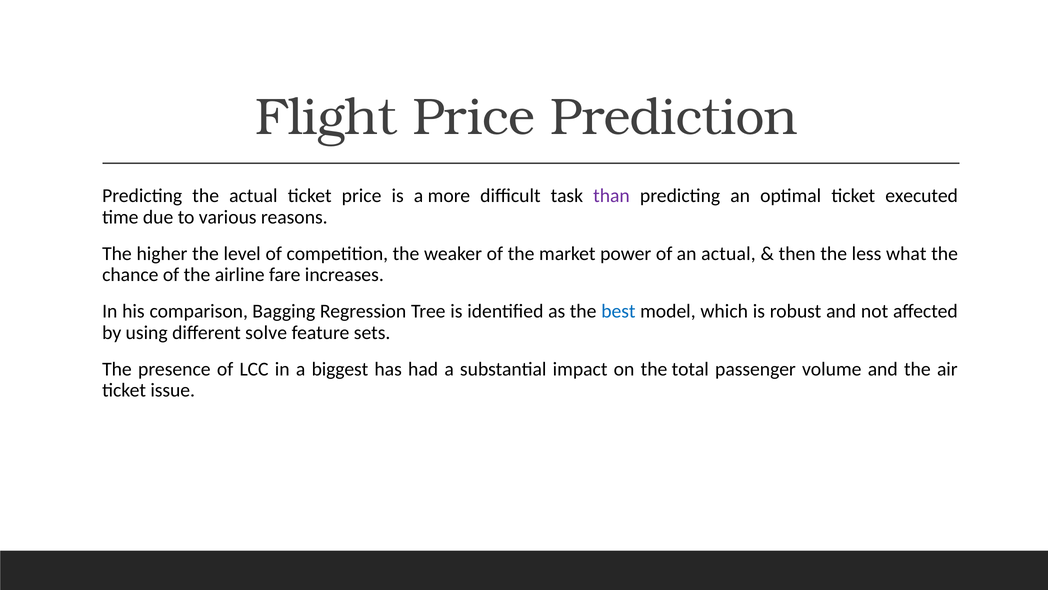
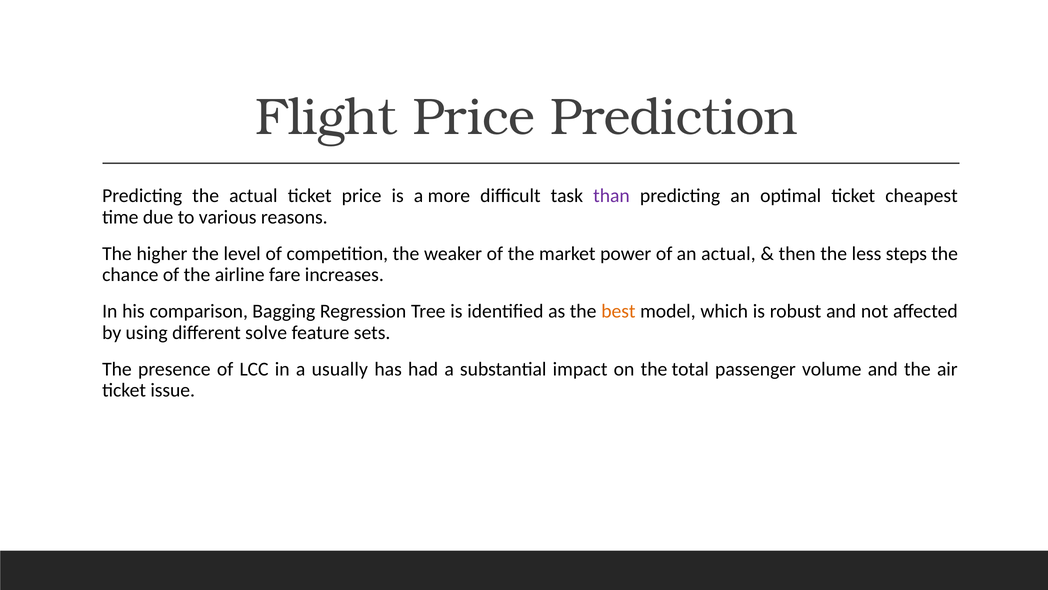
executed: executed -> cheapest
what: what -> steps
best colour: blue -> orange
biggest: biggest -> usually
